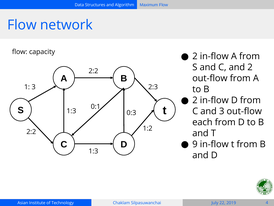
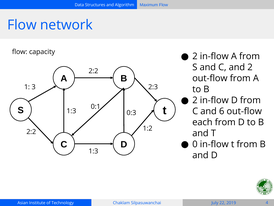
and 3: 3 -> 6
9: 9 -> 0
